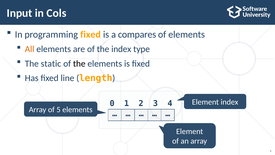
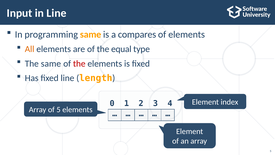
in Cols: Cols -> Line
programming fixed: fixed -> same
the index: index -> equal
The static: static -> same
the at (79, 64) colour: black -> red
